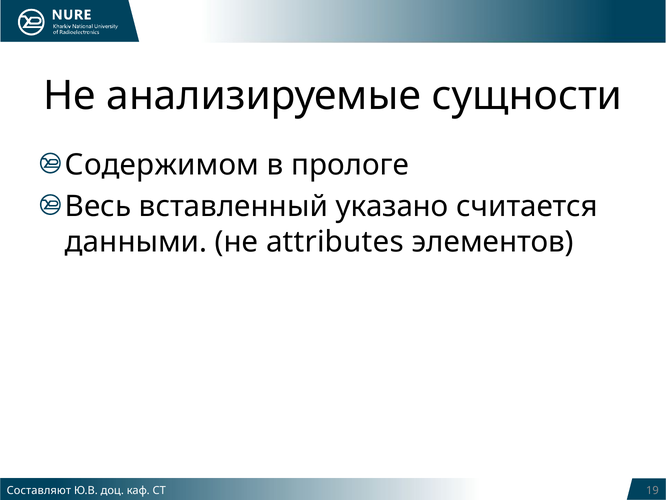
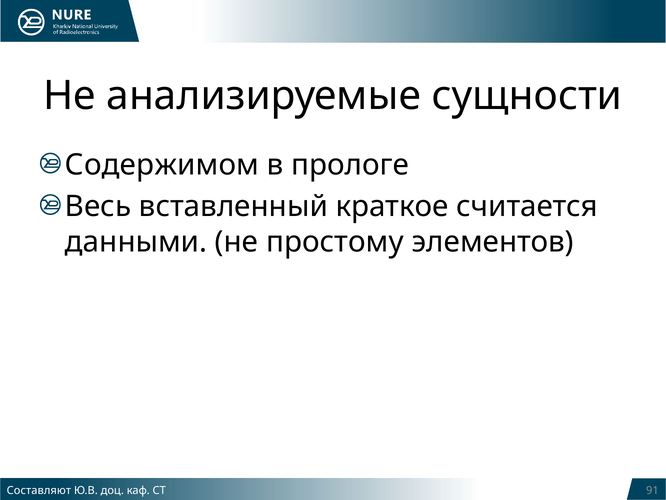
указано: указано -> краткое
attributes: attributes -> простому
19: 19 -> 91
